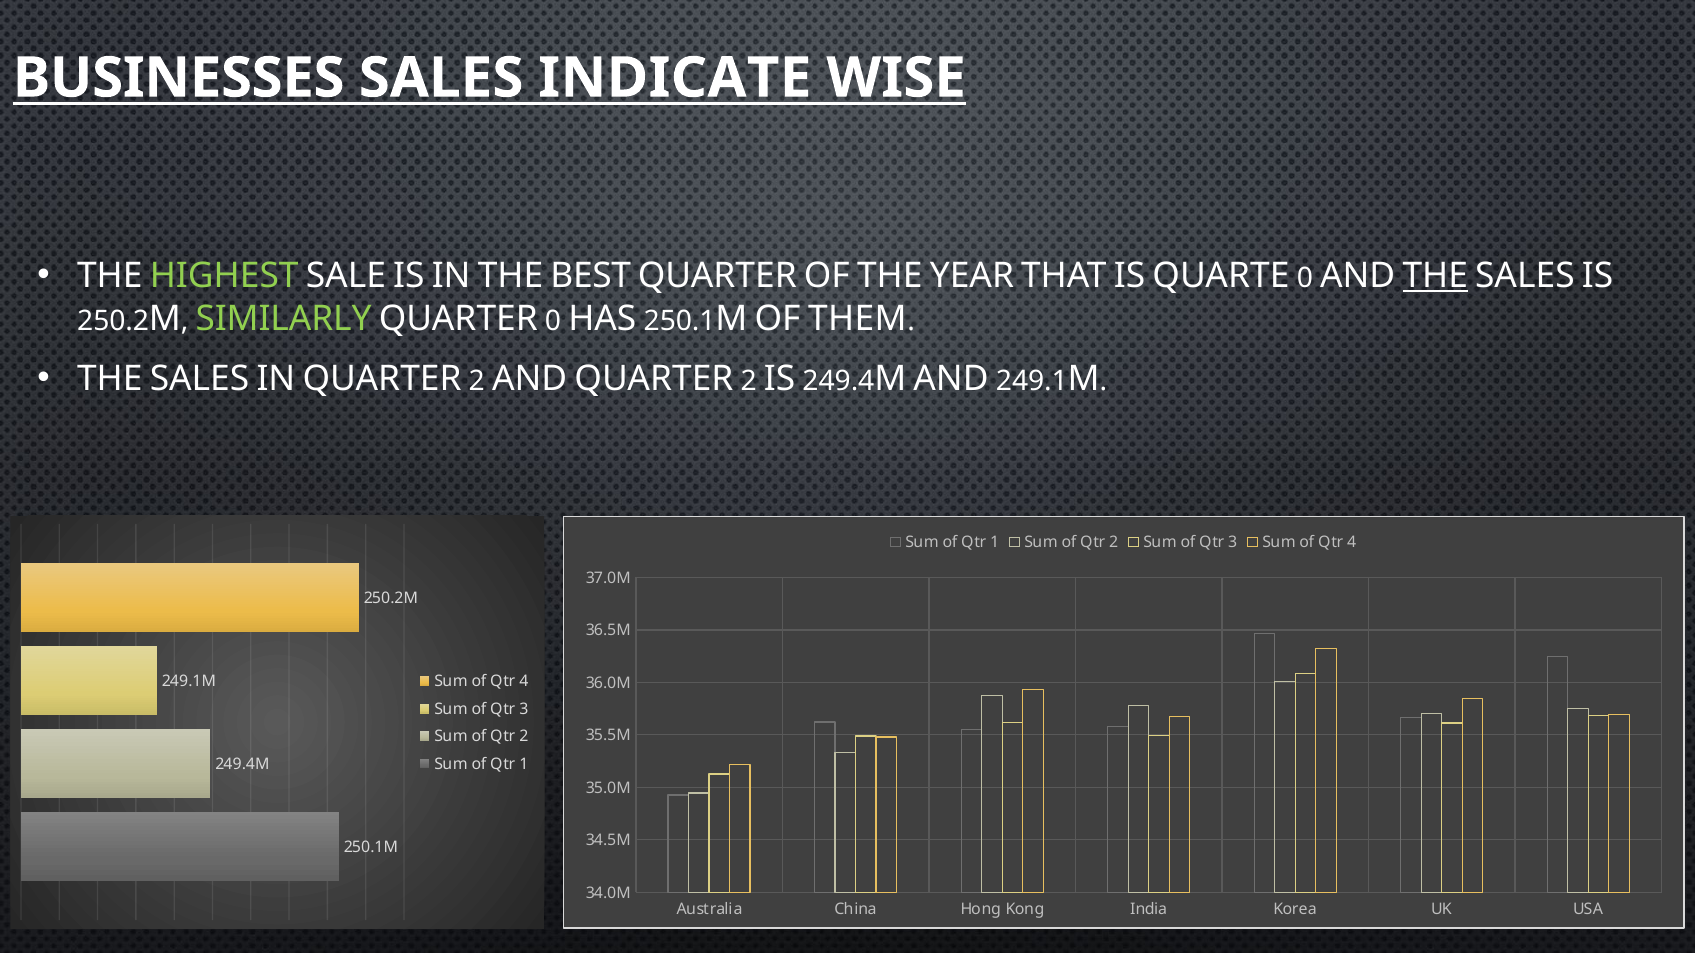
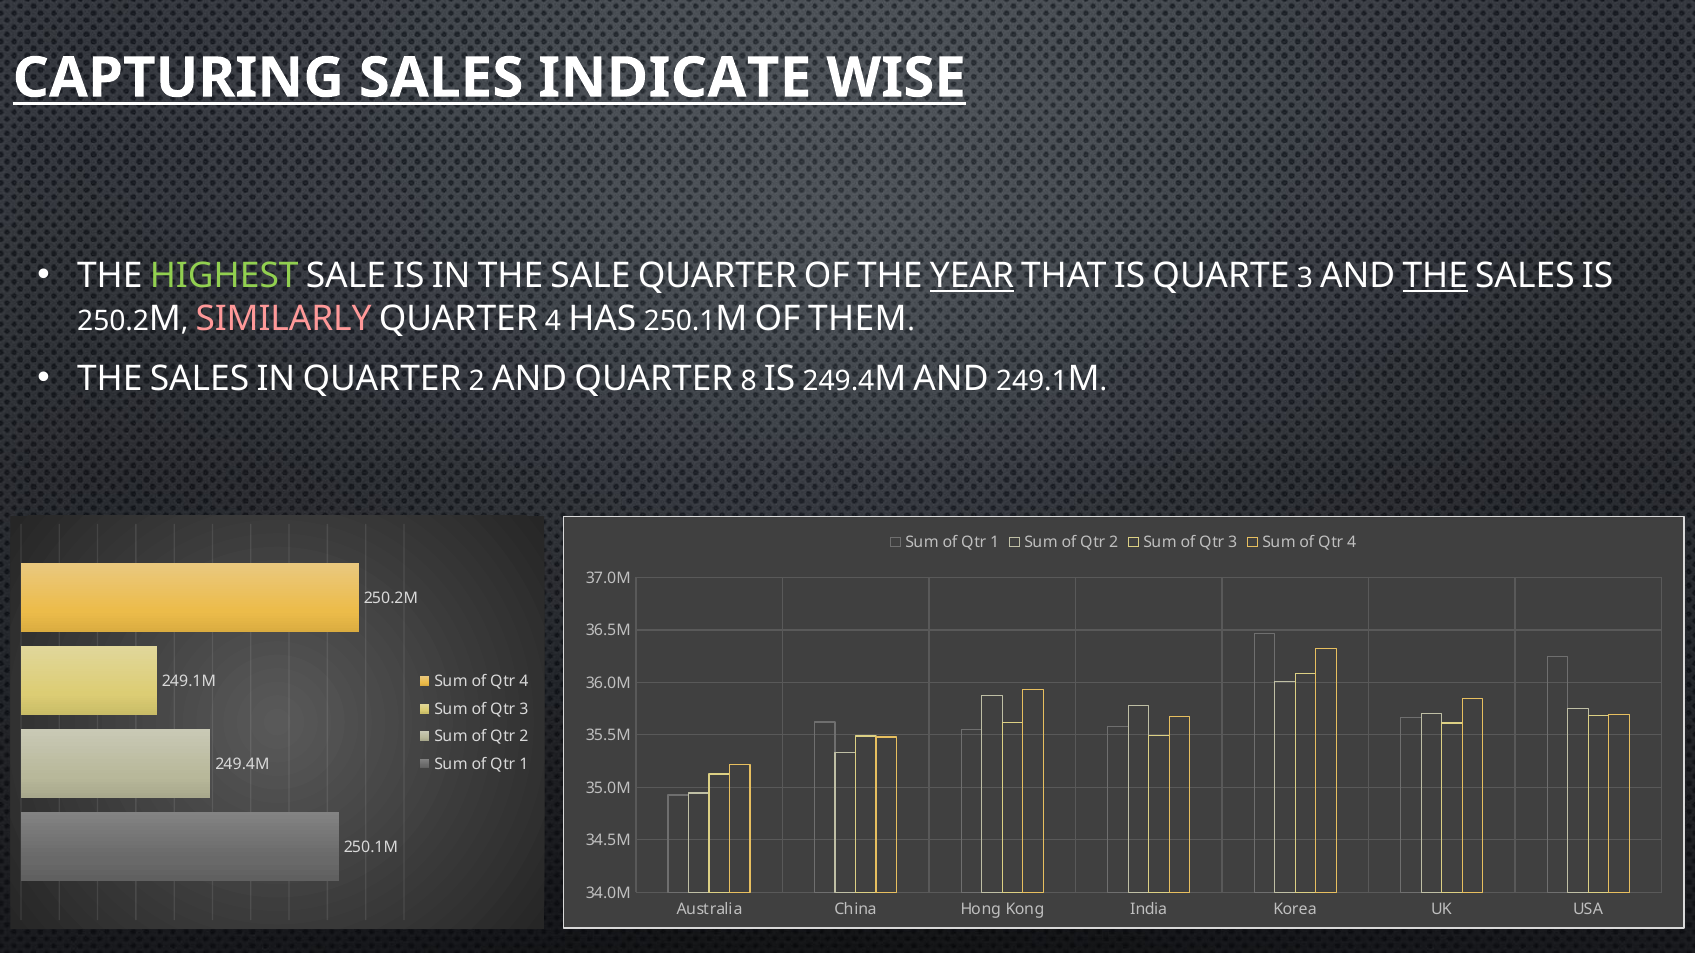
BUSINESSES: BUSINESSES -> CAPTURING
THE BEST: BEST -> SALE
YEAR underline: none -> present
QUARTE 0: 0 -> 3
SIMILARLY colour: light green -> pink
QUARTER 0: 0 -> 4
2 at (749, 381): 2 -> 8
